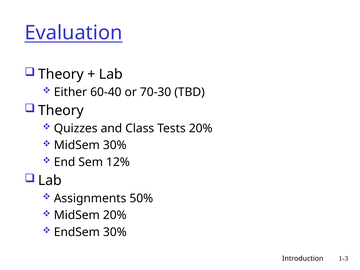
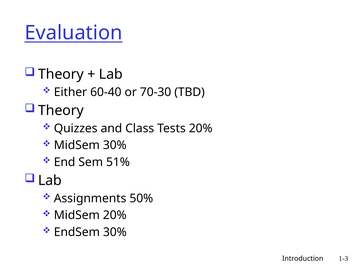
12%: 12% -> 51%
